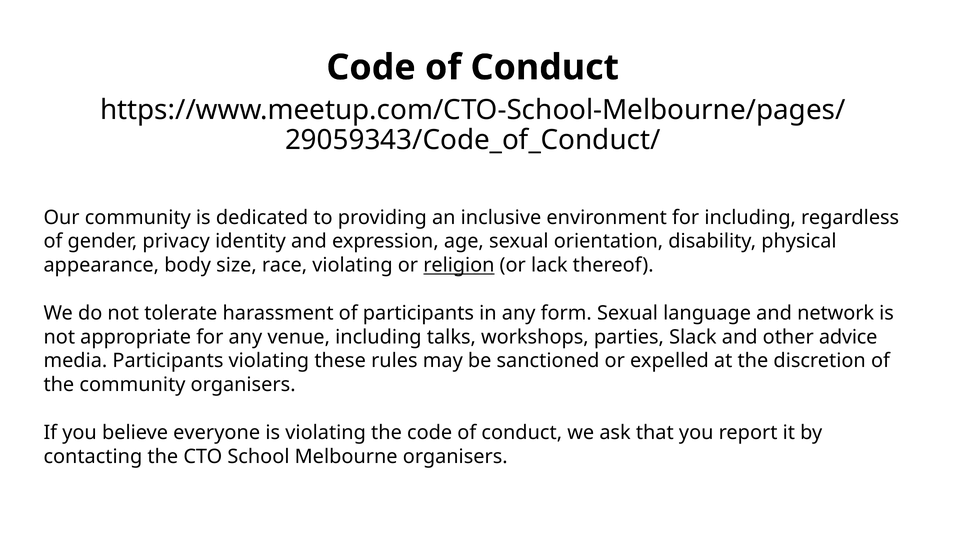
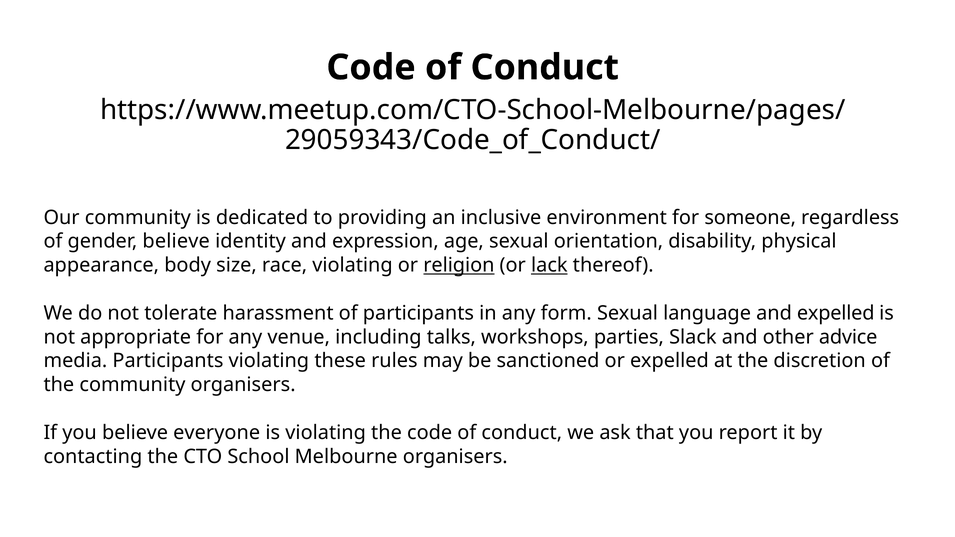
for including: including -> someone
gender privacy: privacy -> believe
lack underline: none -> present
and network: network -> expelled
